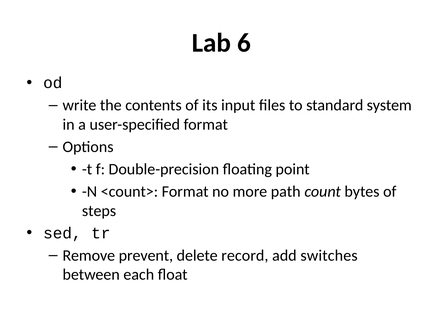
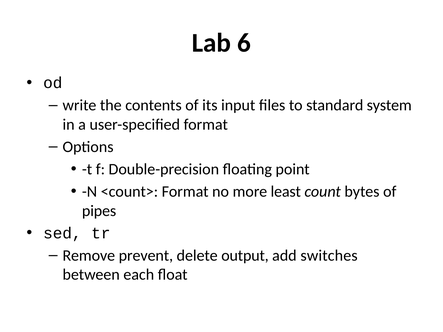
path: path -> least
steps: steps -> pipes
record: record -> output
